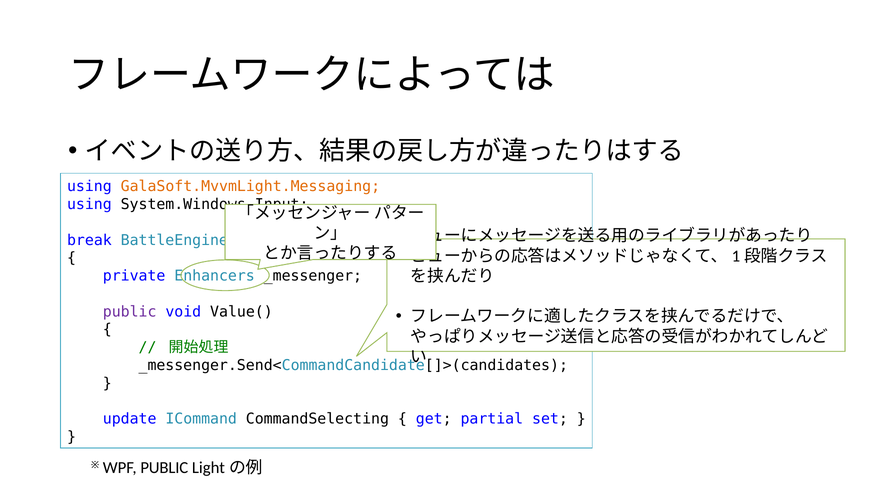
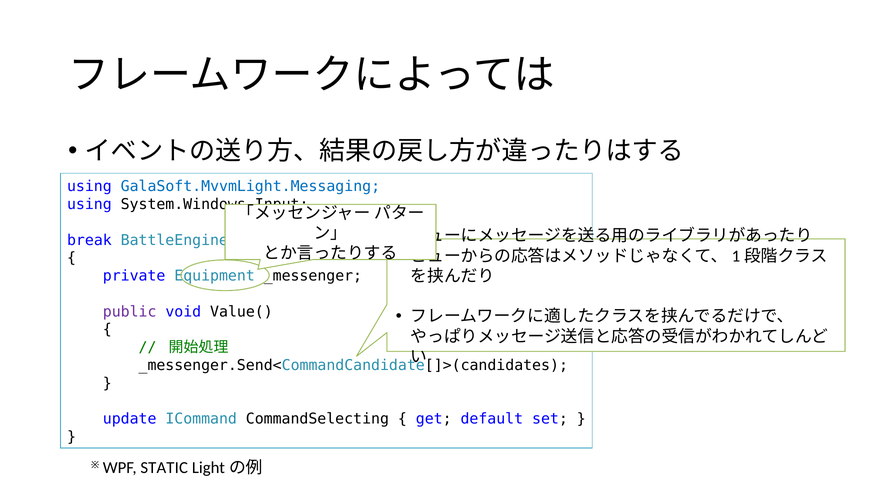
GalaSoft.MvvmLight.Messaging colour: orange -> blue
Enhancers: Enhancers -> Equipment
partial: partial -> default
WPF PUBLIC: PUBLIC -> STATIC
